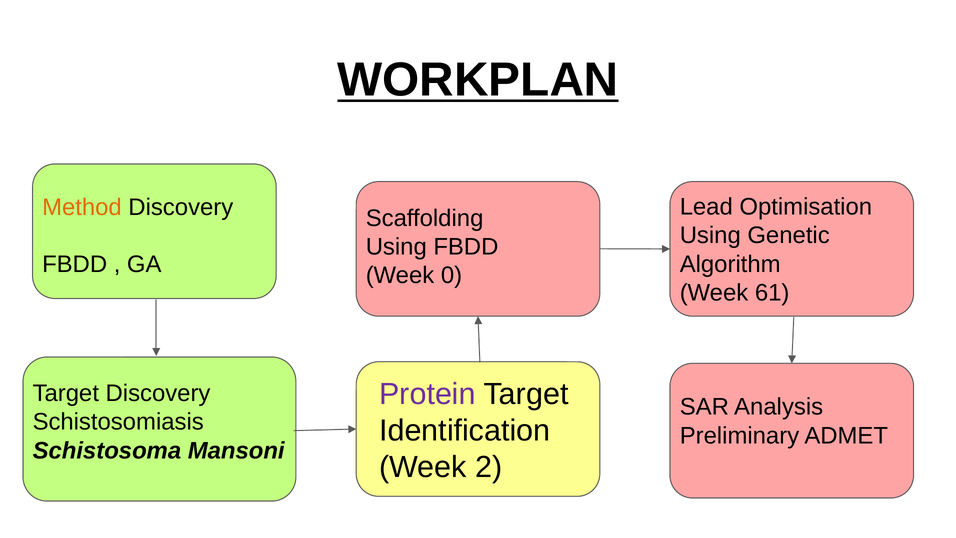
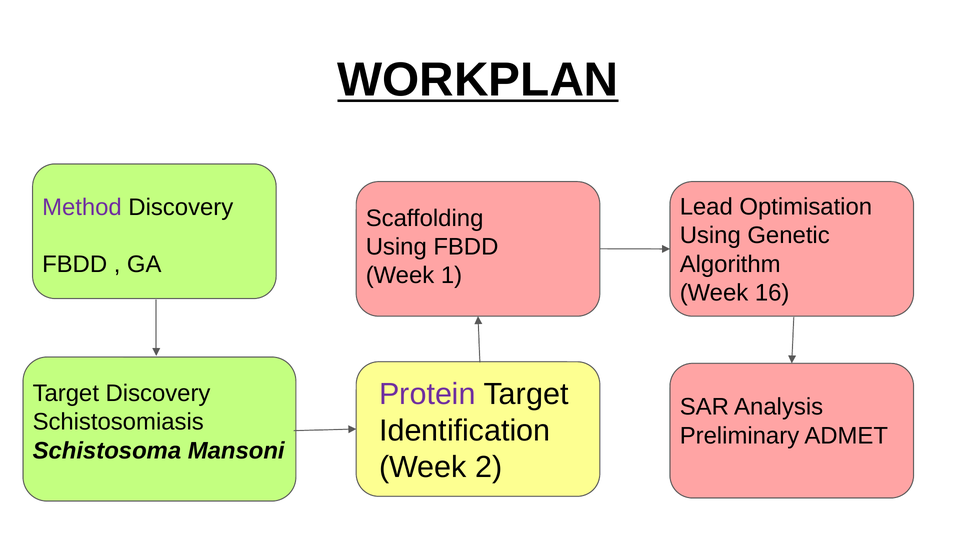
Method colour: orange -> purple
0: 0 -> 1
61: 61 -> 16
